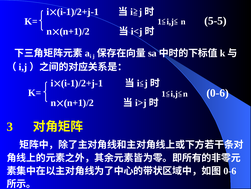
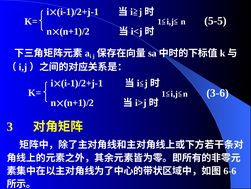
1≦i,j≦n 0-6: 0-6 -> 3-6
0-6 at (230, 170): 0-6 -> 6-6
